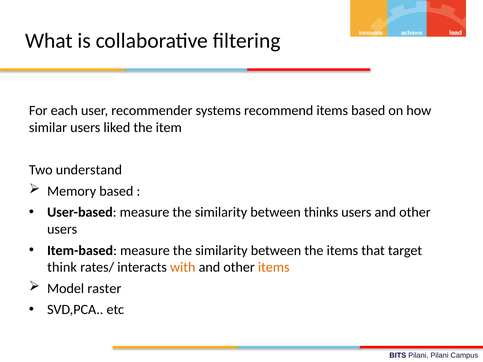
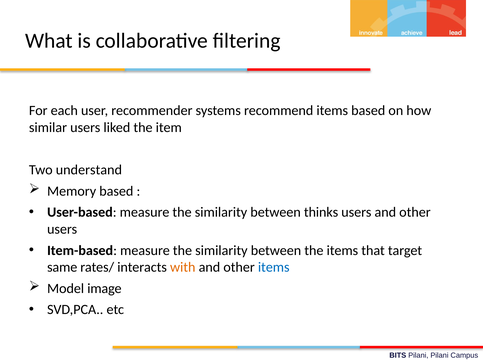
think: think -> same
items at (274, 267) colour: orange -> blue
raster: raster -> image
